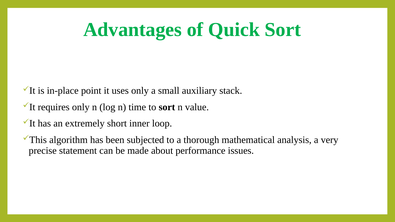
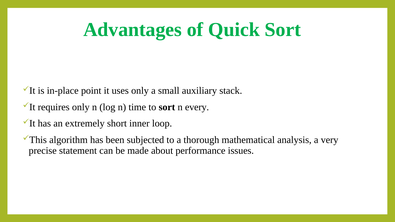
value: value -> every
